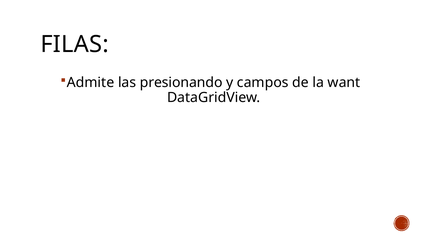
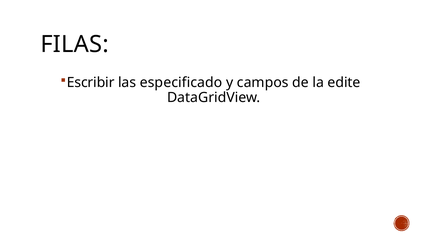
Admite: Admite -> Escribir
presionando: presionando -> especificado
want: want -> edite
